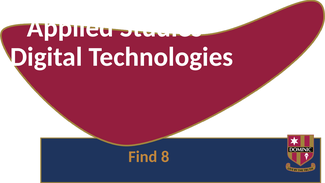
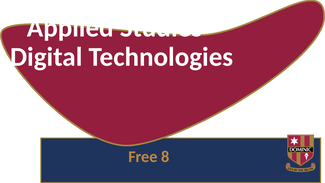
Find: Find -> Free
